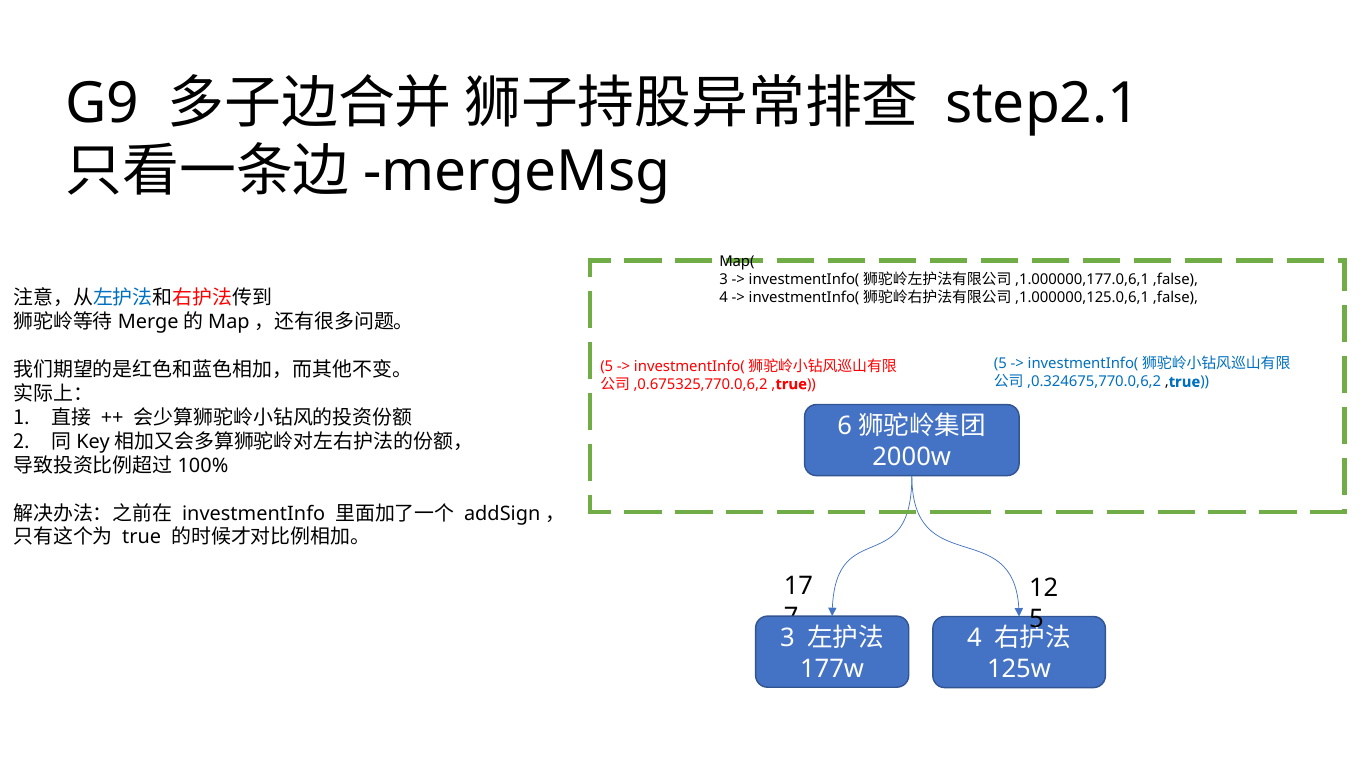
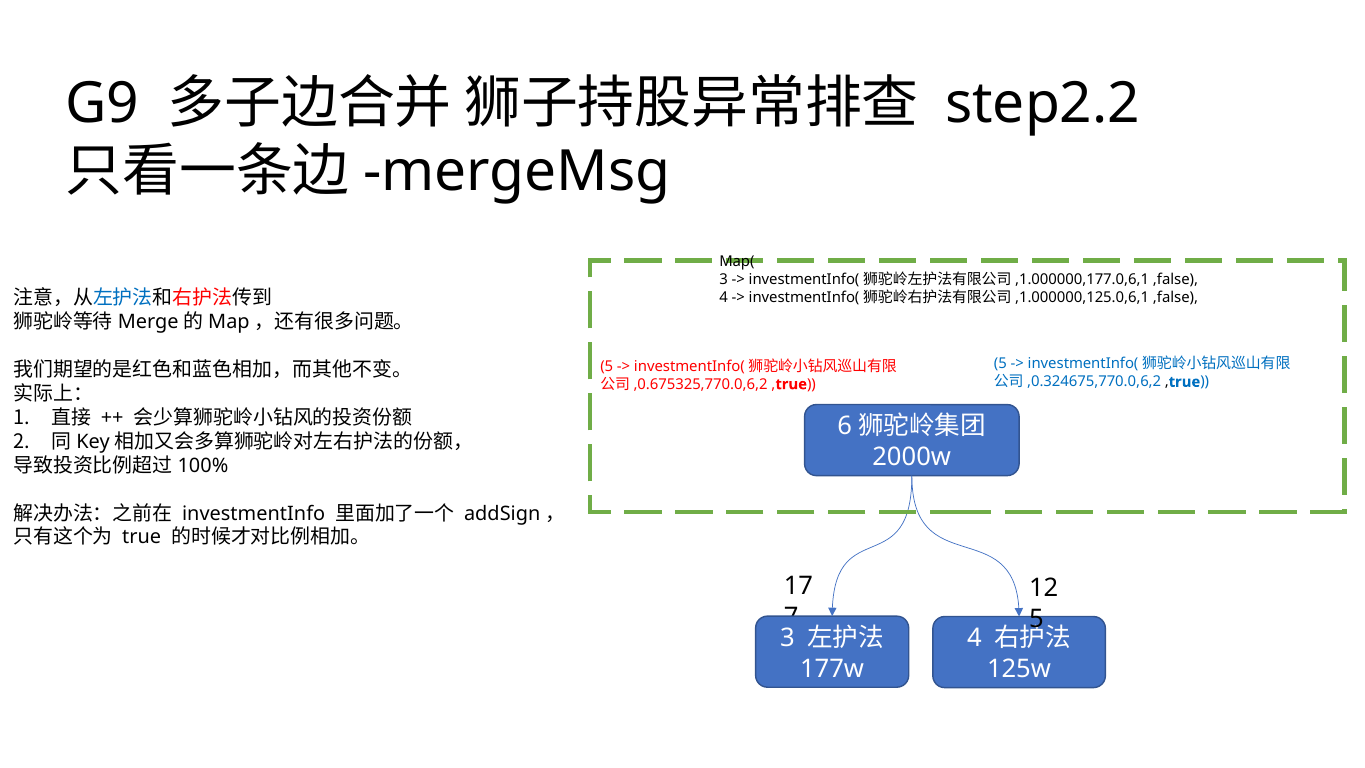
step2.1: step2.1 -> step2.2
